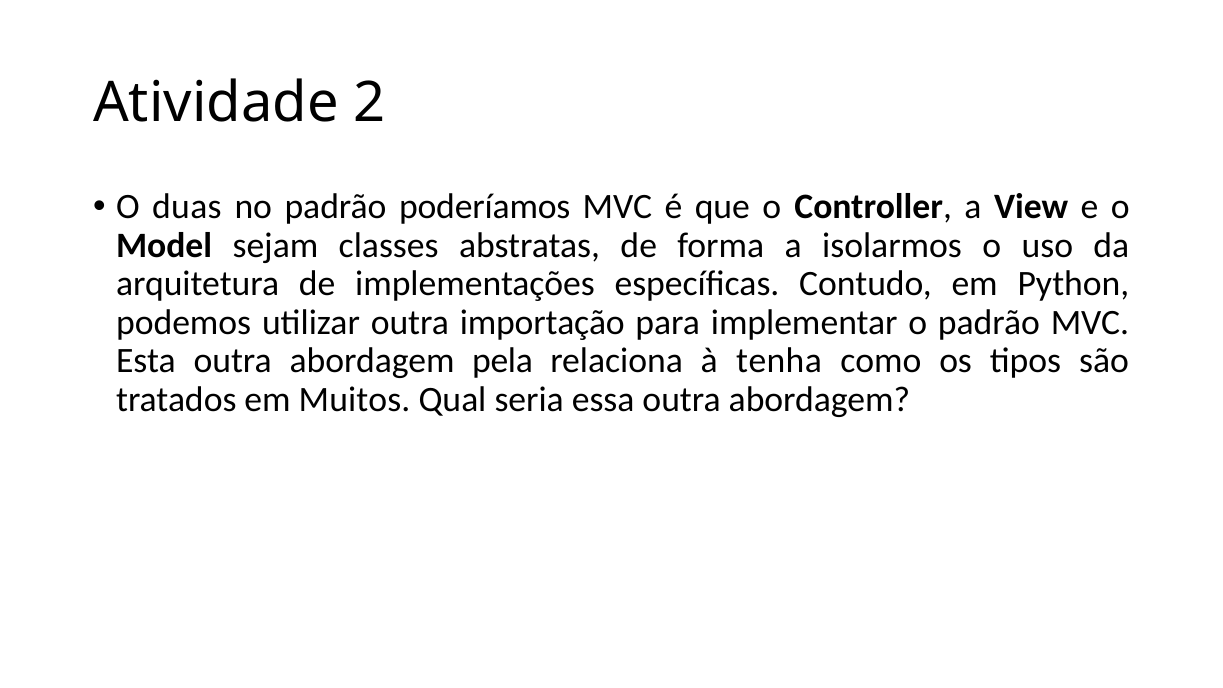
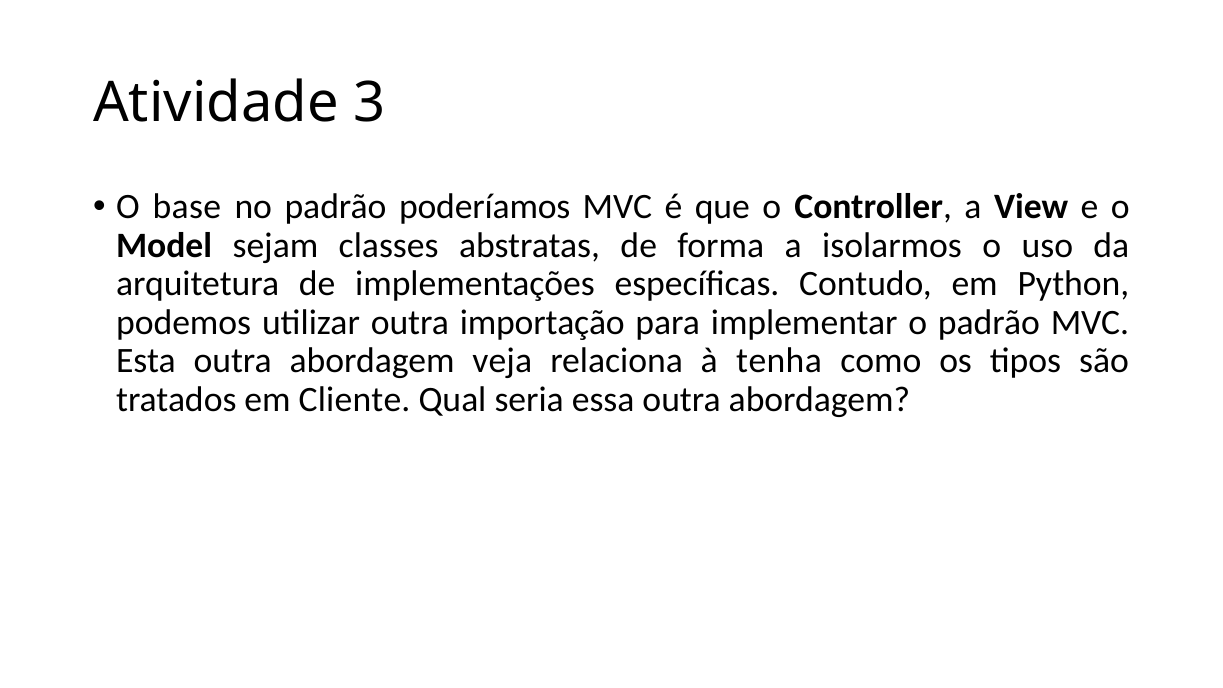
2: 2 -> 3
duas: duas -> base
pela: pela -> veja
Muitos: Muitos -> Cliente
